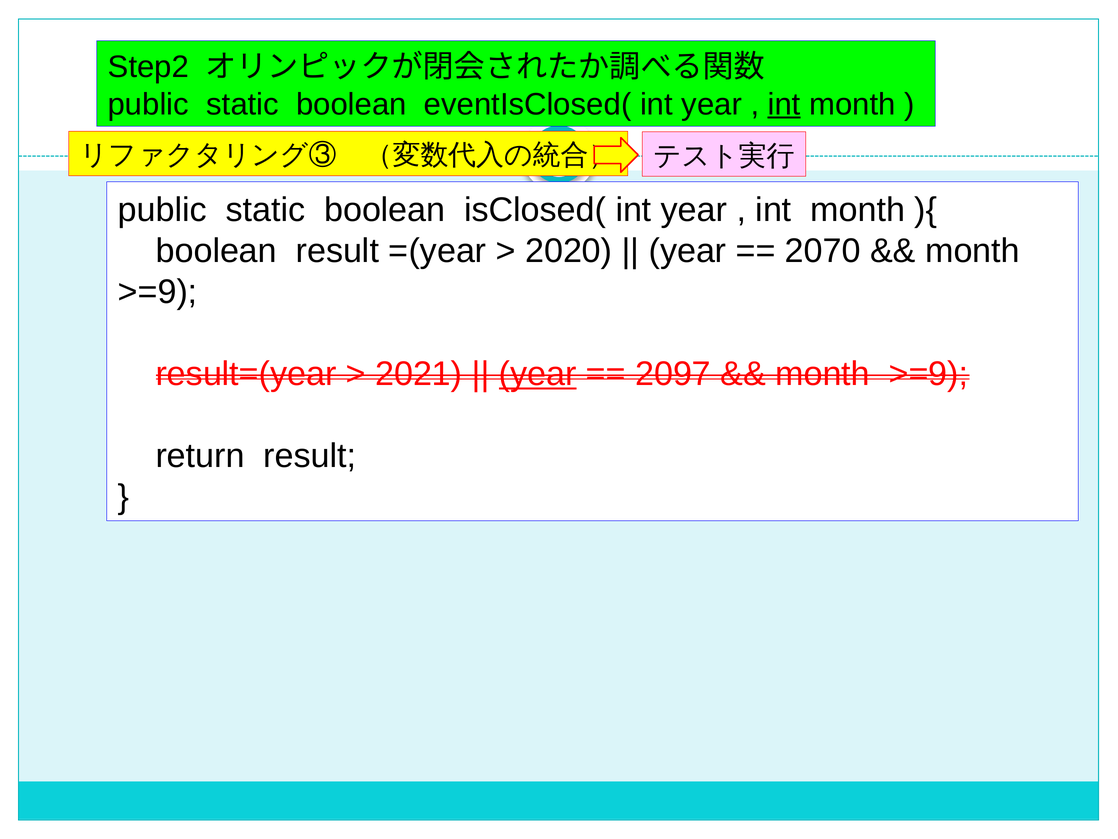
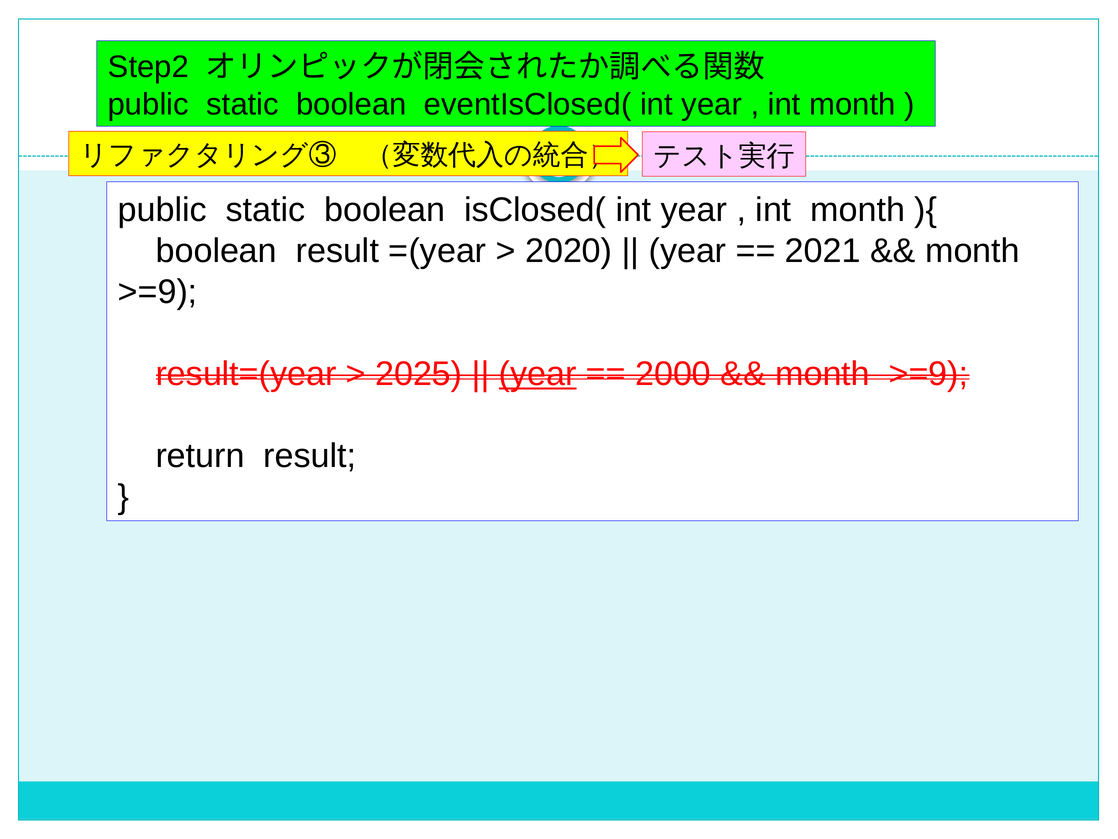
int at (784, 104) underline: present -> none
2070: 2070 -> 2021
2021: 2021 -> 2025
2097: 2097 -> 2000
